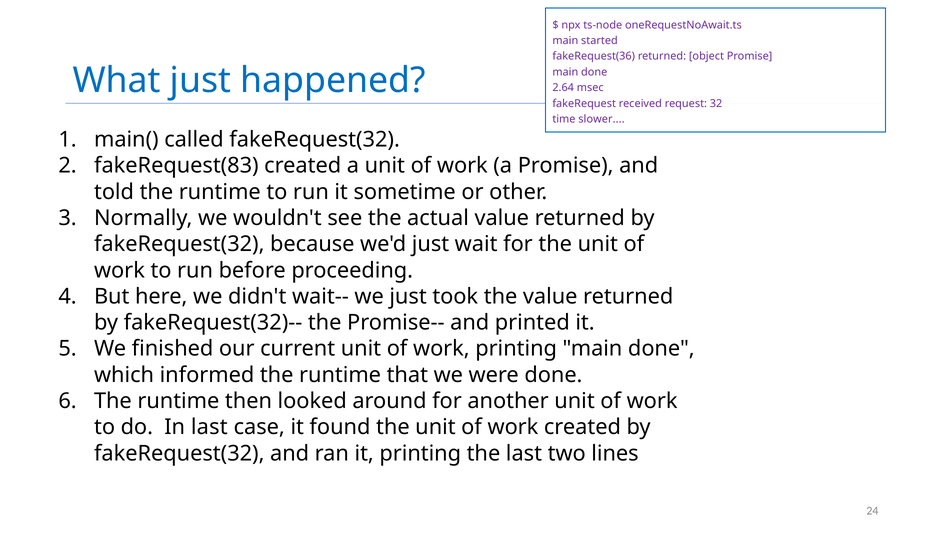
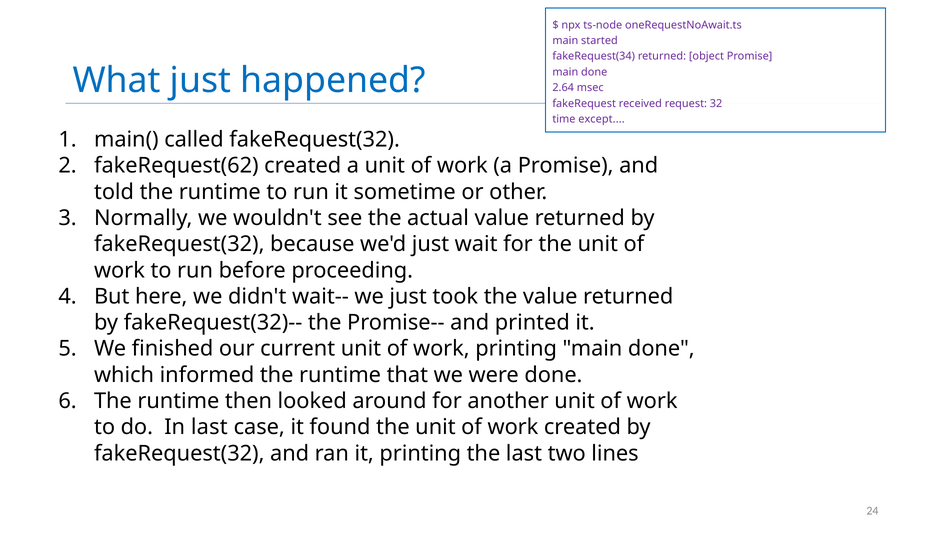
fakeRequest(36: fakeRequest(36 -> fakeRequest(34
slower: slower -> except
fakeRequest(83: fakeRequest(83 -> fakeRequest(62
